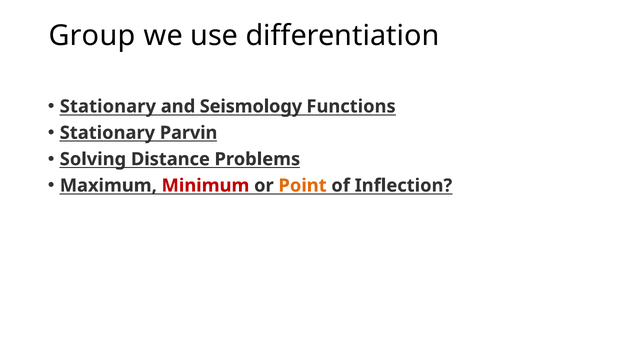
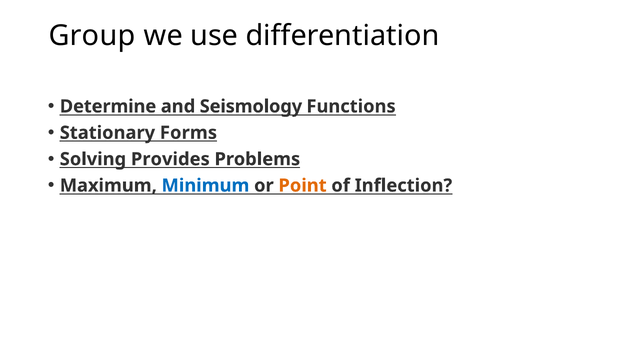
Stationary at (108, 106): Stationary -> Determine
Parvin: Parvin -> Forms
Distance: Distance -> Provides
Minimum colour: red -> blue
